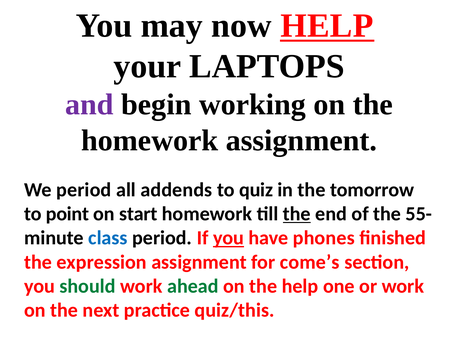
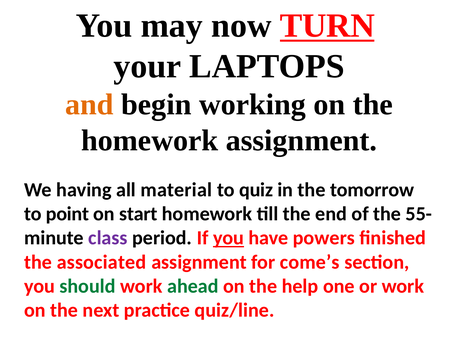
now HELP: HELP -> TURN
and colour: purple -> orange
We period: period -> having
addends: addends -> material
the at (297, 214) underline: present -> none
class colour: blue -> purple
phones: phones -> powers
expression: expression -> associated
quiz/this: quiz/this -> quiz/line
